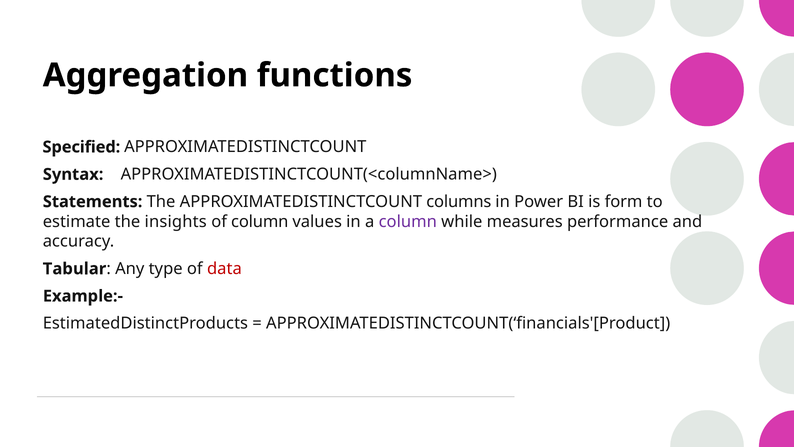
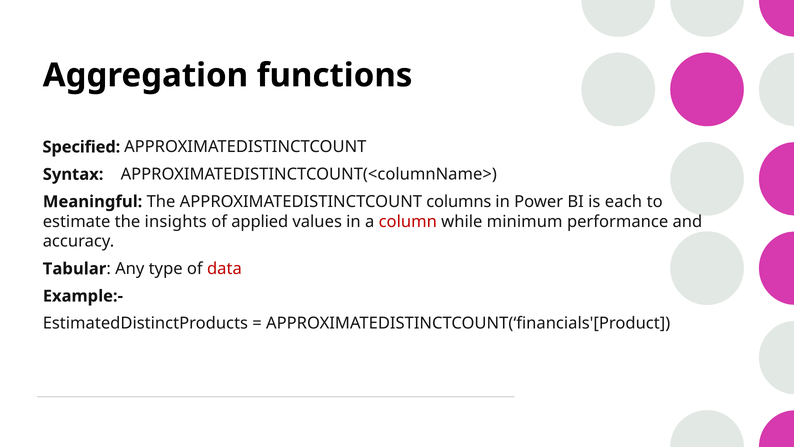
Statements: Statements -> Meaningful
form: form -> each
of column: column -> applied
column at (408, 221) colour: purple -> red
measures: measures -> minimum
